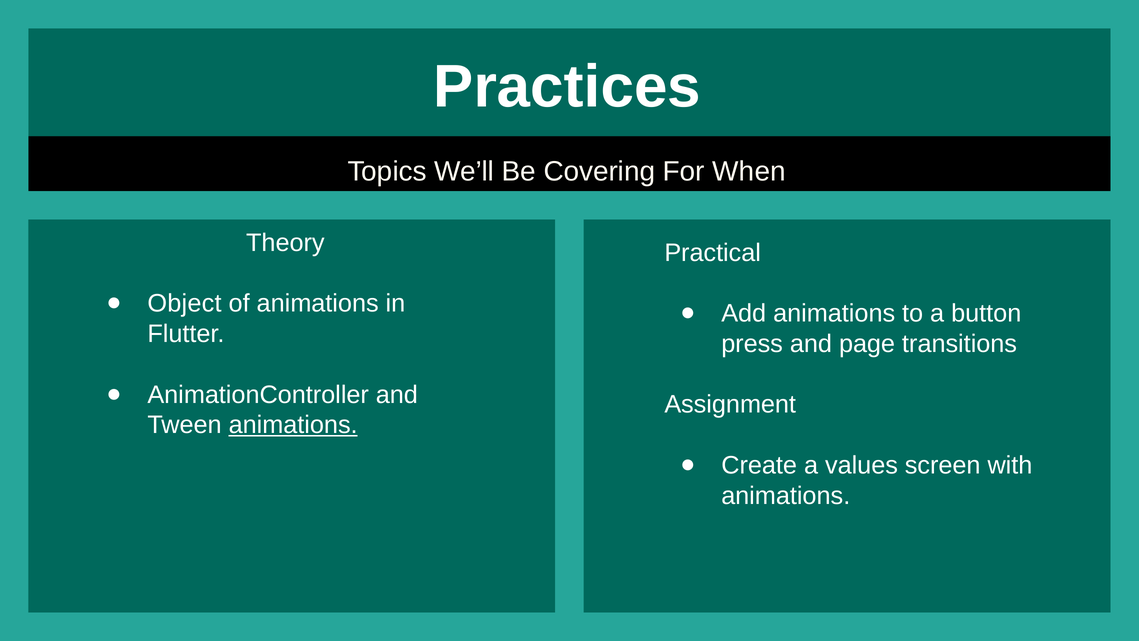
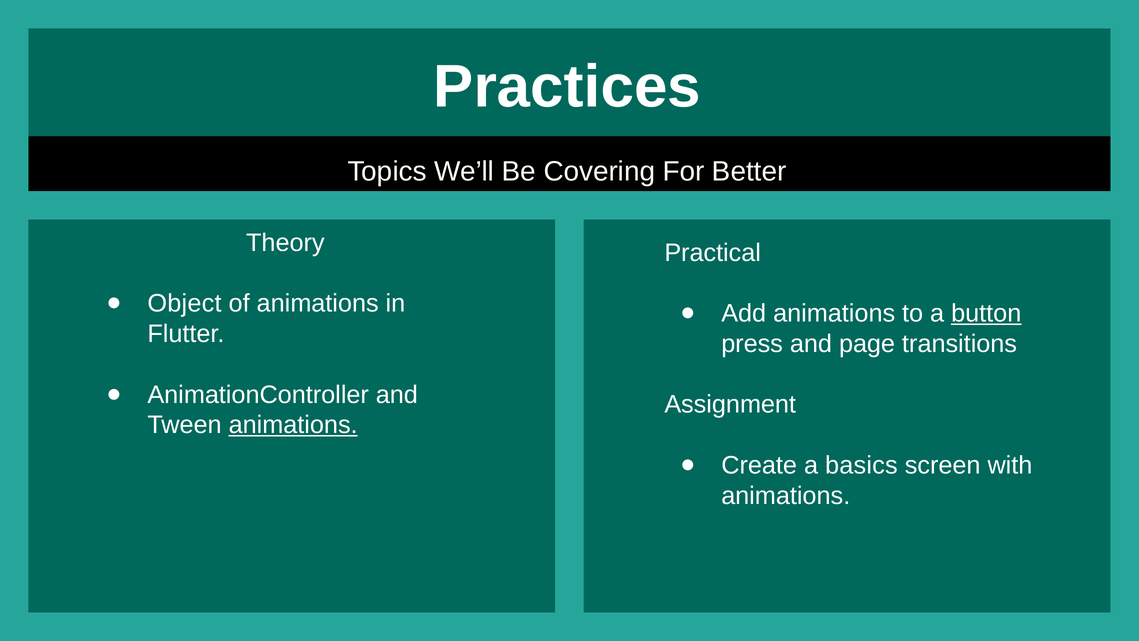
When: When -> Better
button underline: none -> present
values: values -> basics
